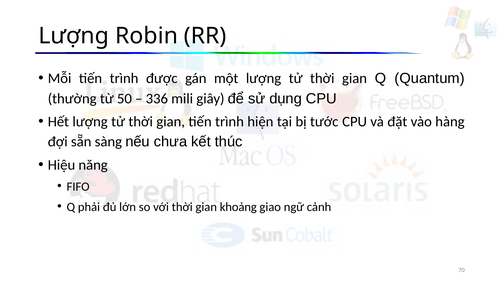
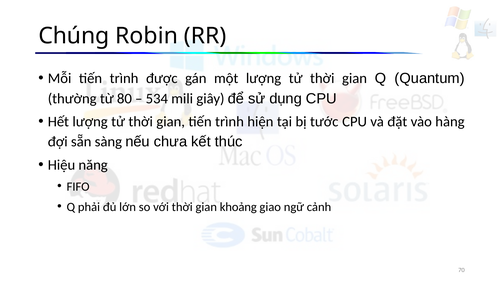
Lượng at (74, 36): Lượng -> Chúng
50: 50 -> 80
336: 336 -> 534
